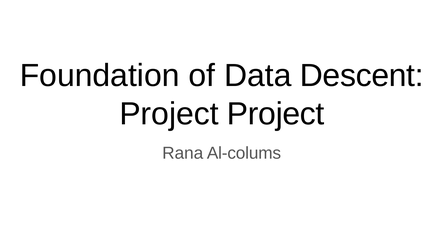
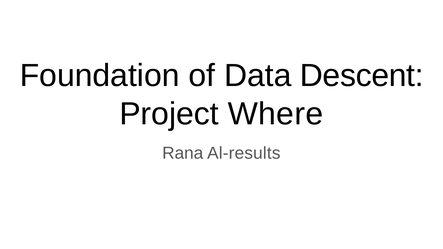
Project Project: Project -> Where
Al-colums: Al-colums -> Al-results
